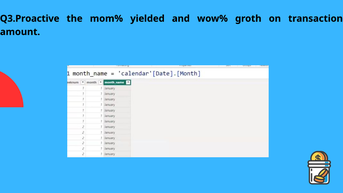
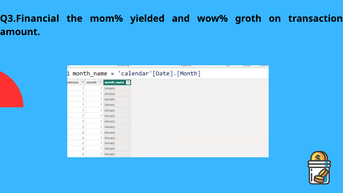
Q3.Proactive: Q3.Proactive -> Q3.Financial
